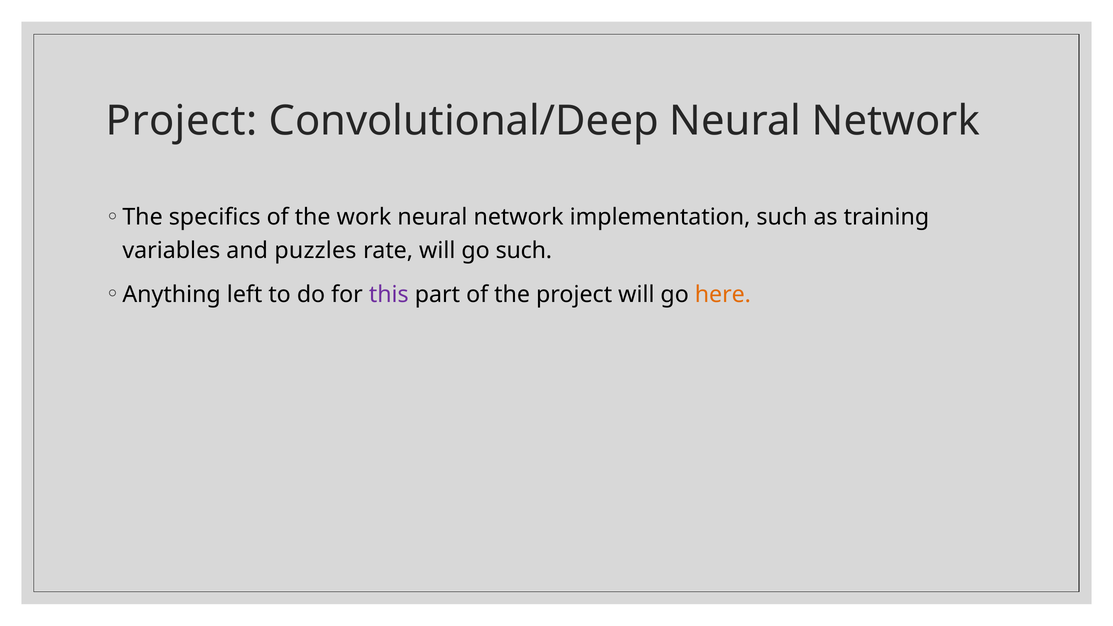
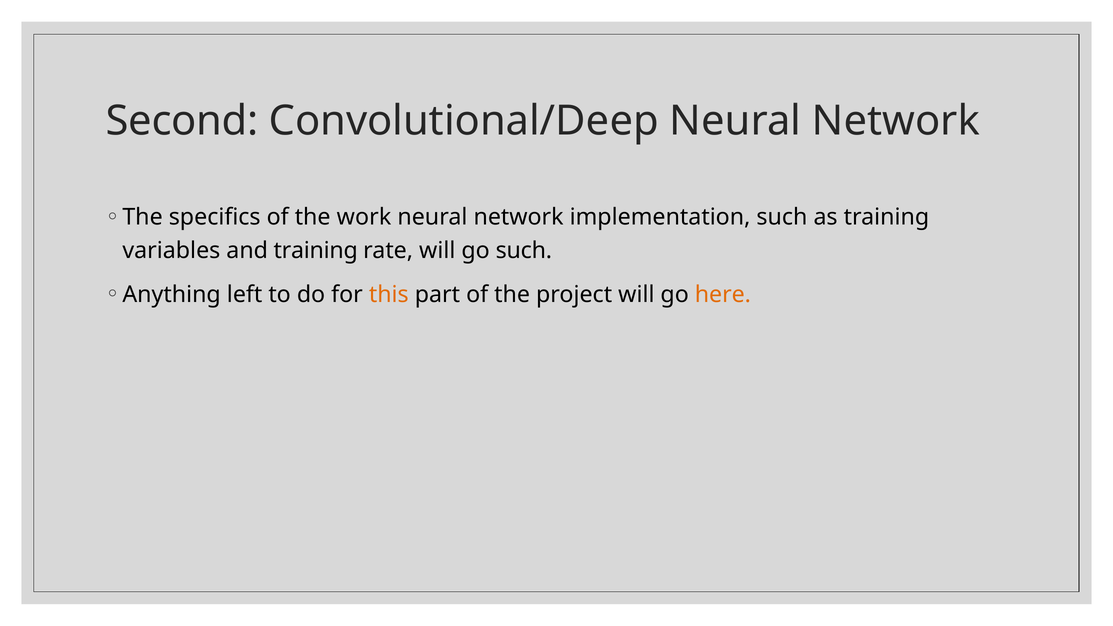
Project at (182, 121): Project -> Second
and puzzles: puzzles -> training
this colour: purple -> orange
